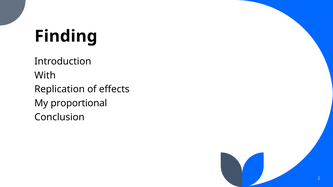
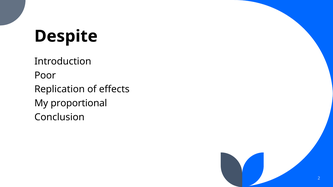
Finding: Finding -> Despite
With: With -> Poor
